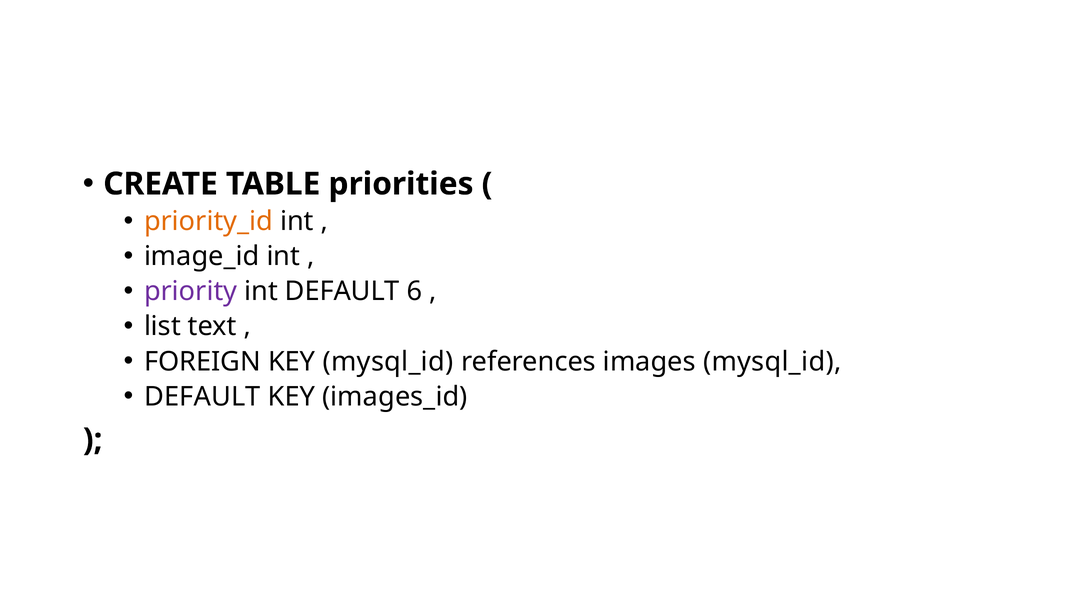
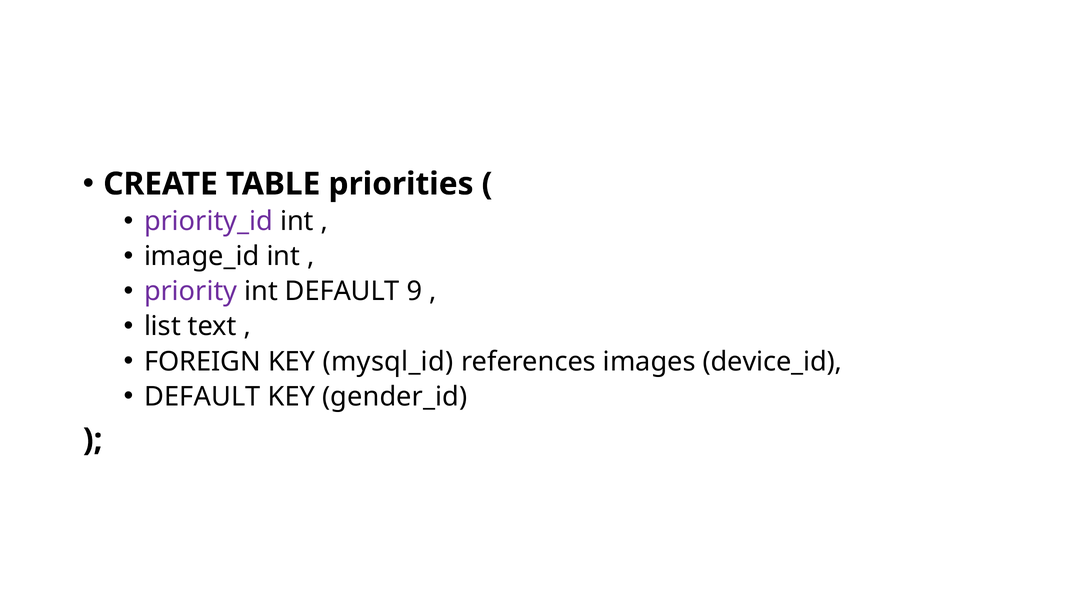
priority_id colour: orange -> purple
6: 6 -> 9
images mysql_id: mysql_id -> device_id
images_id: images_id -> gender_id
